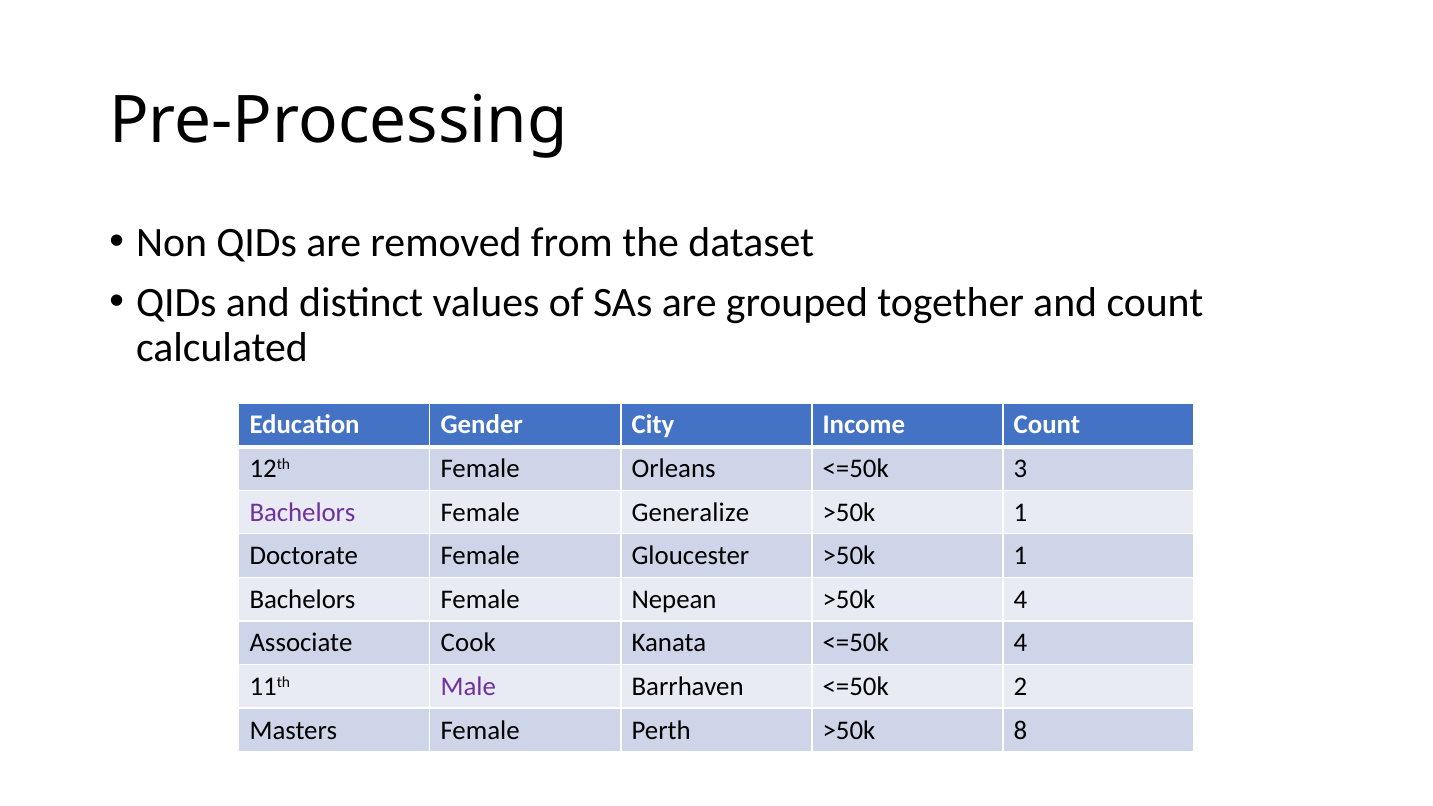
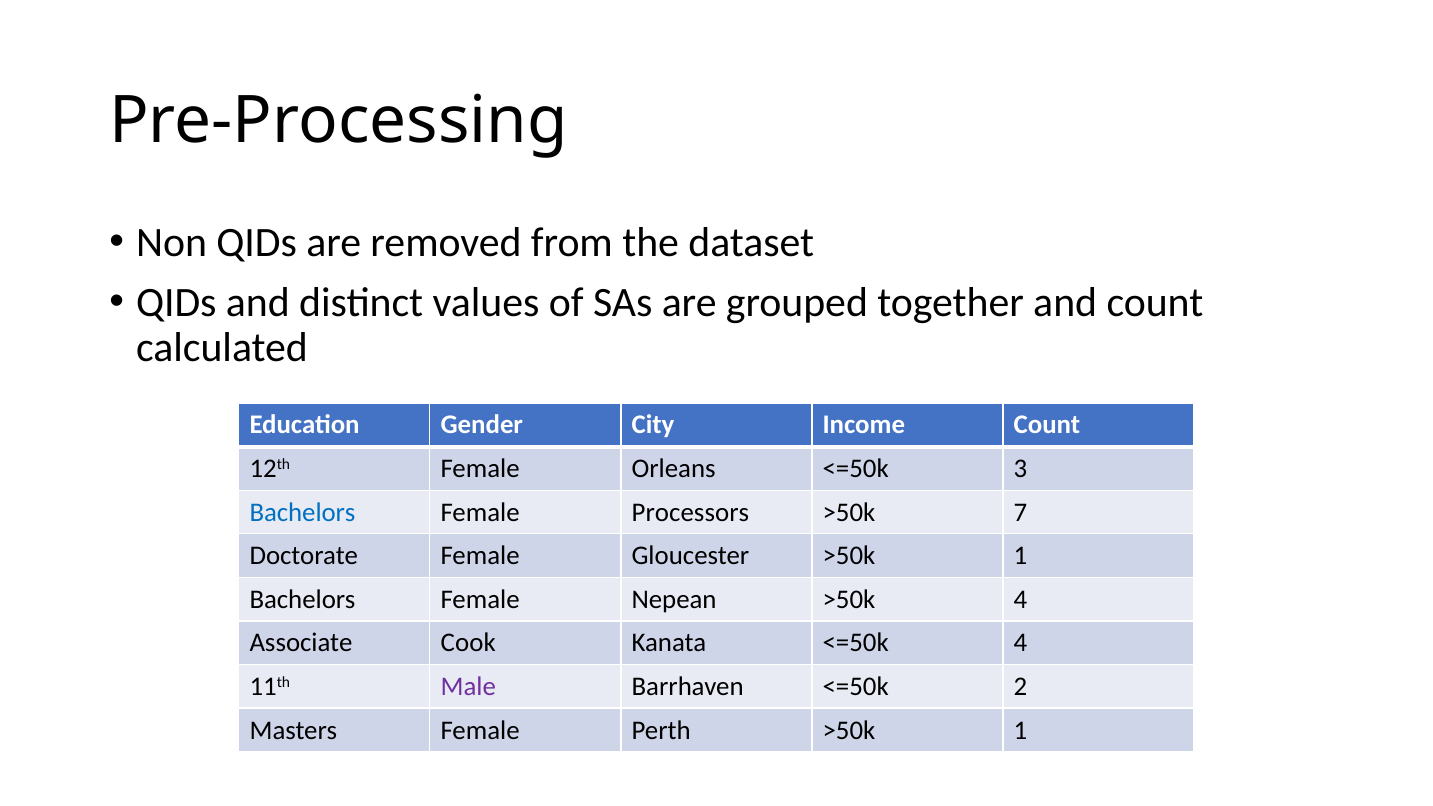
Bachelors at (303, 512) colour: purple -> blue
Generalize: Generalize -> Processors
1 at (1021, 512): 1 -> 7
Perth >50k 8: 8 -> 1
